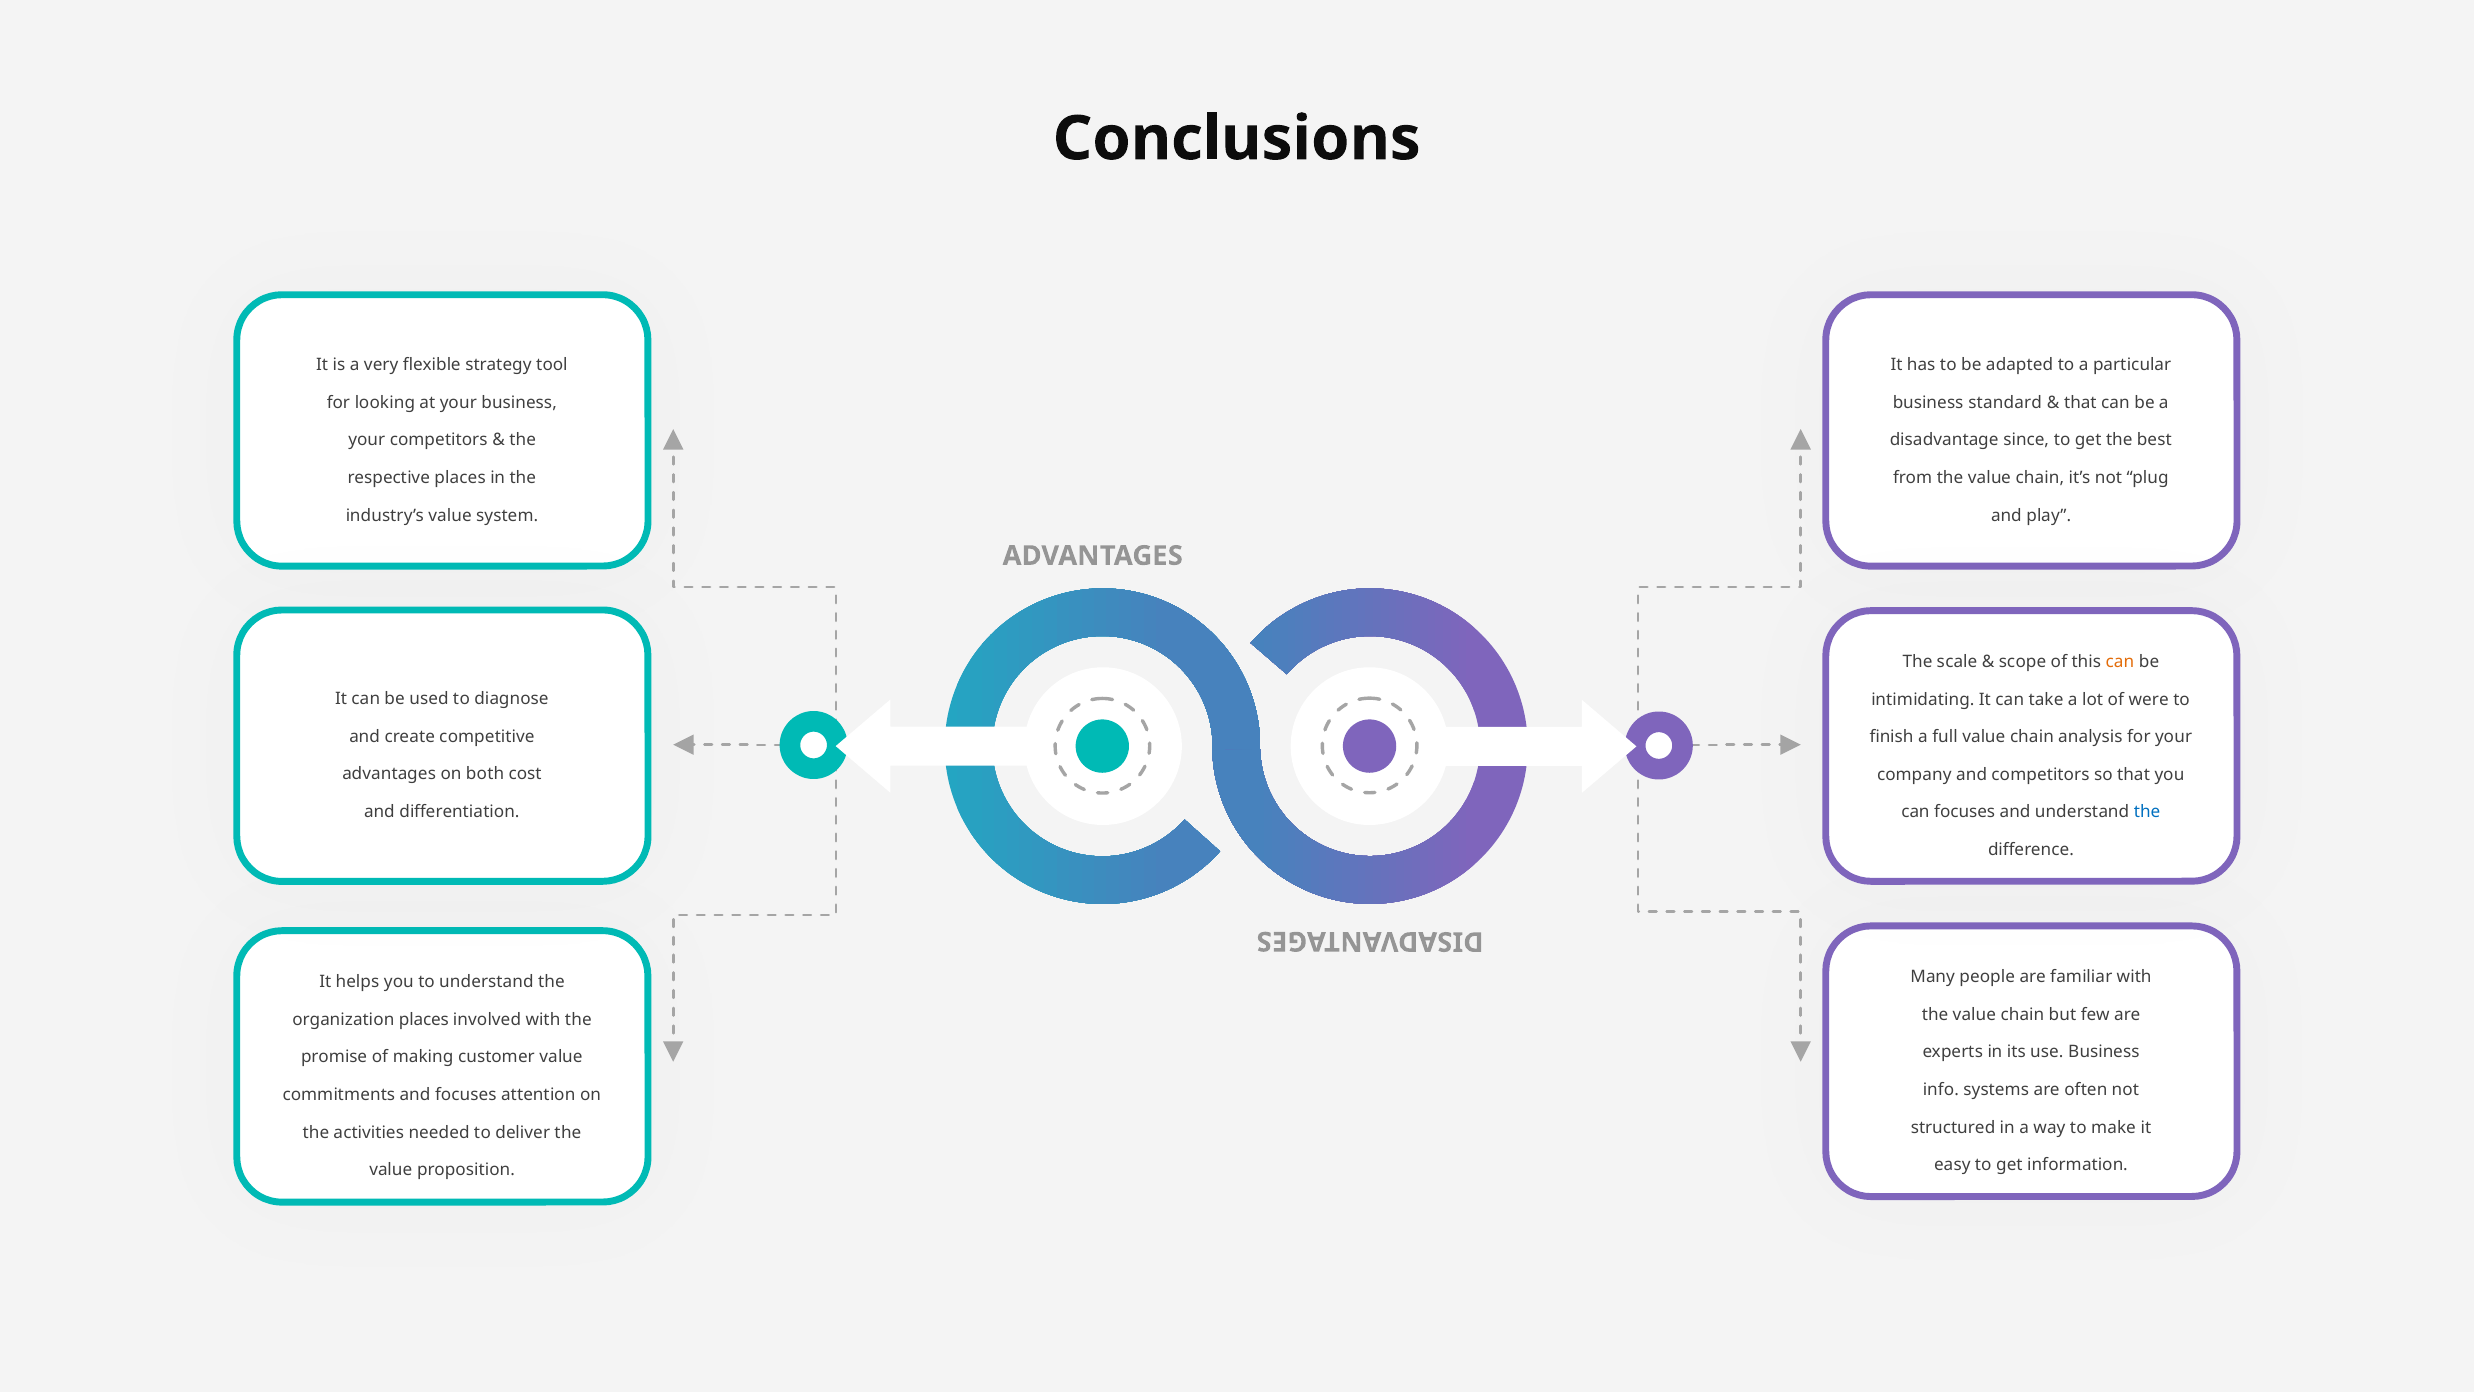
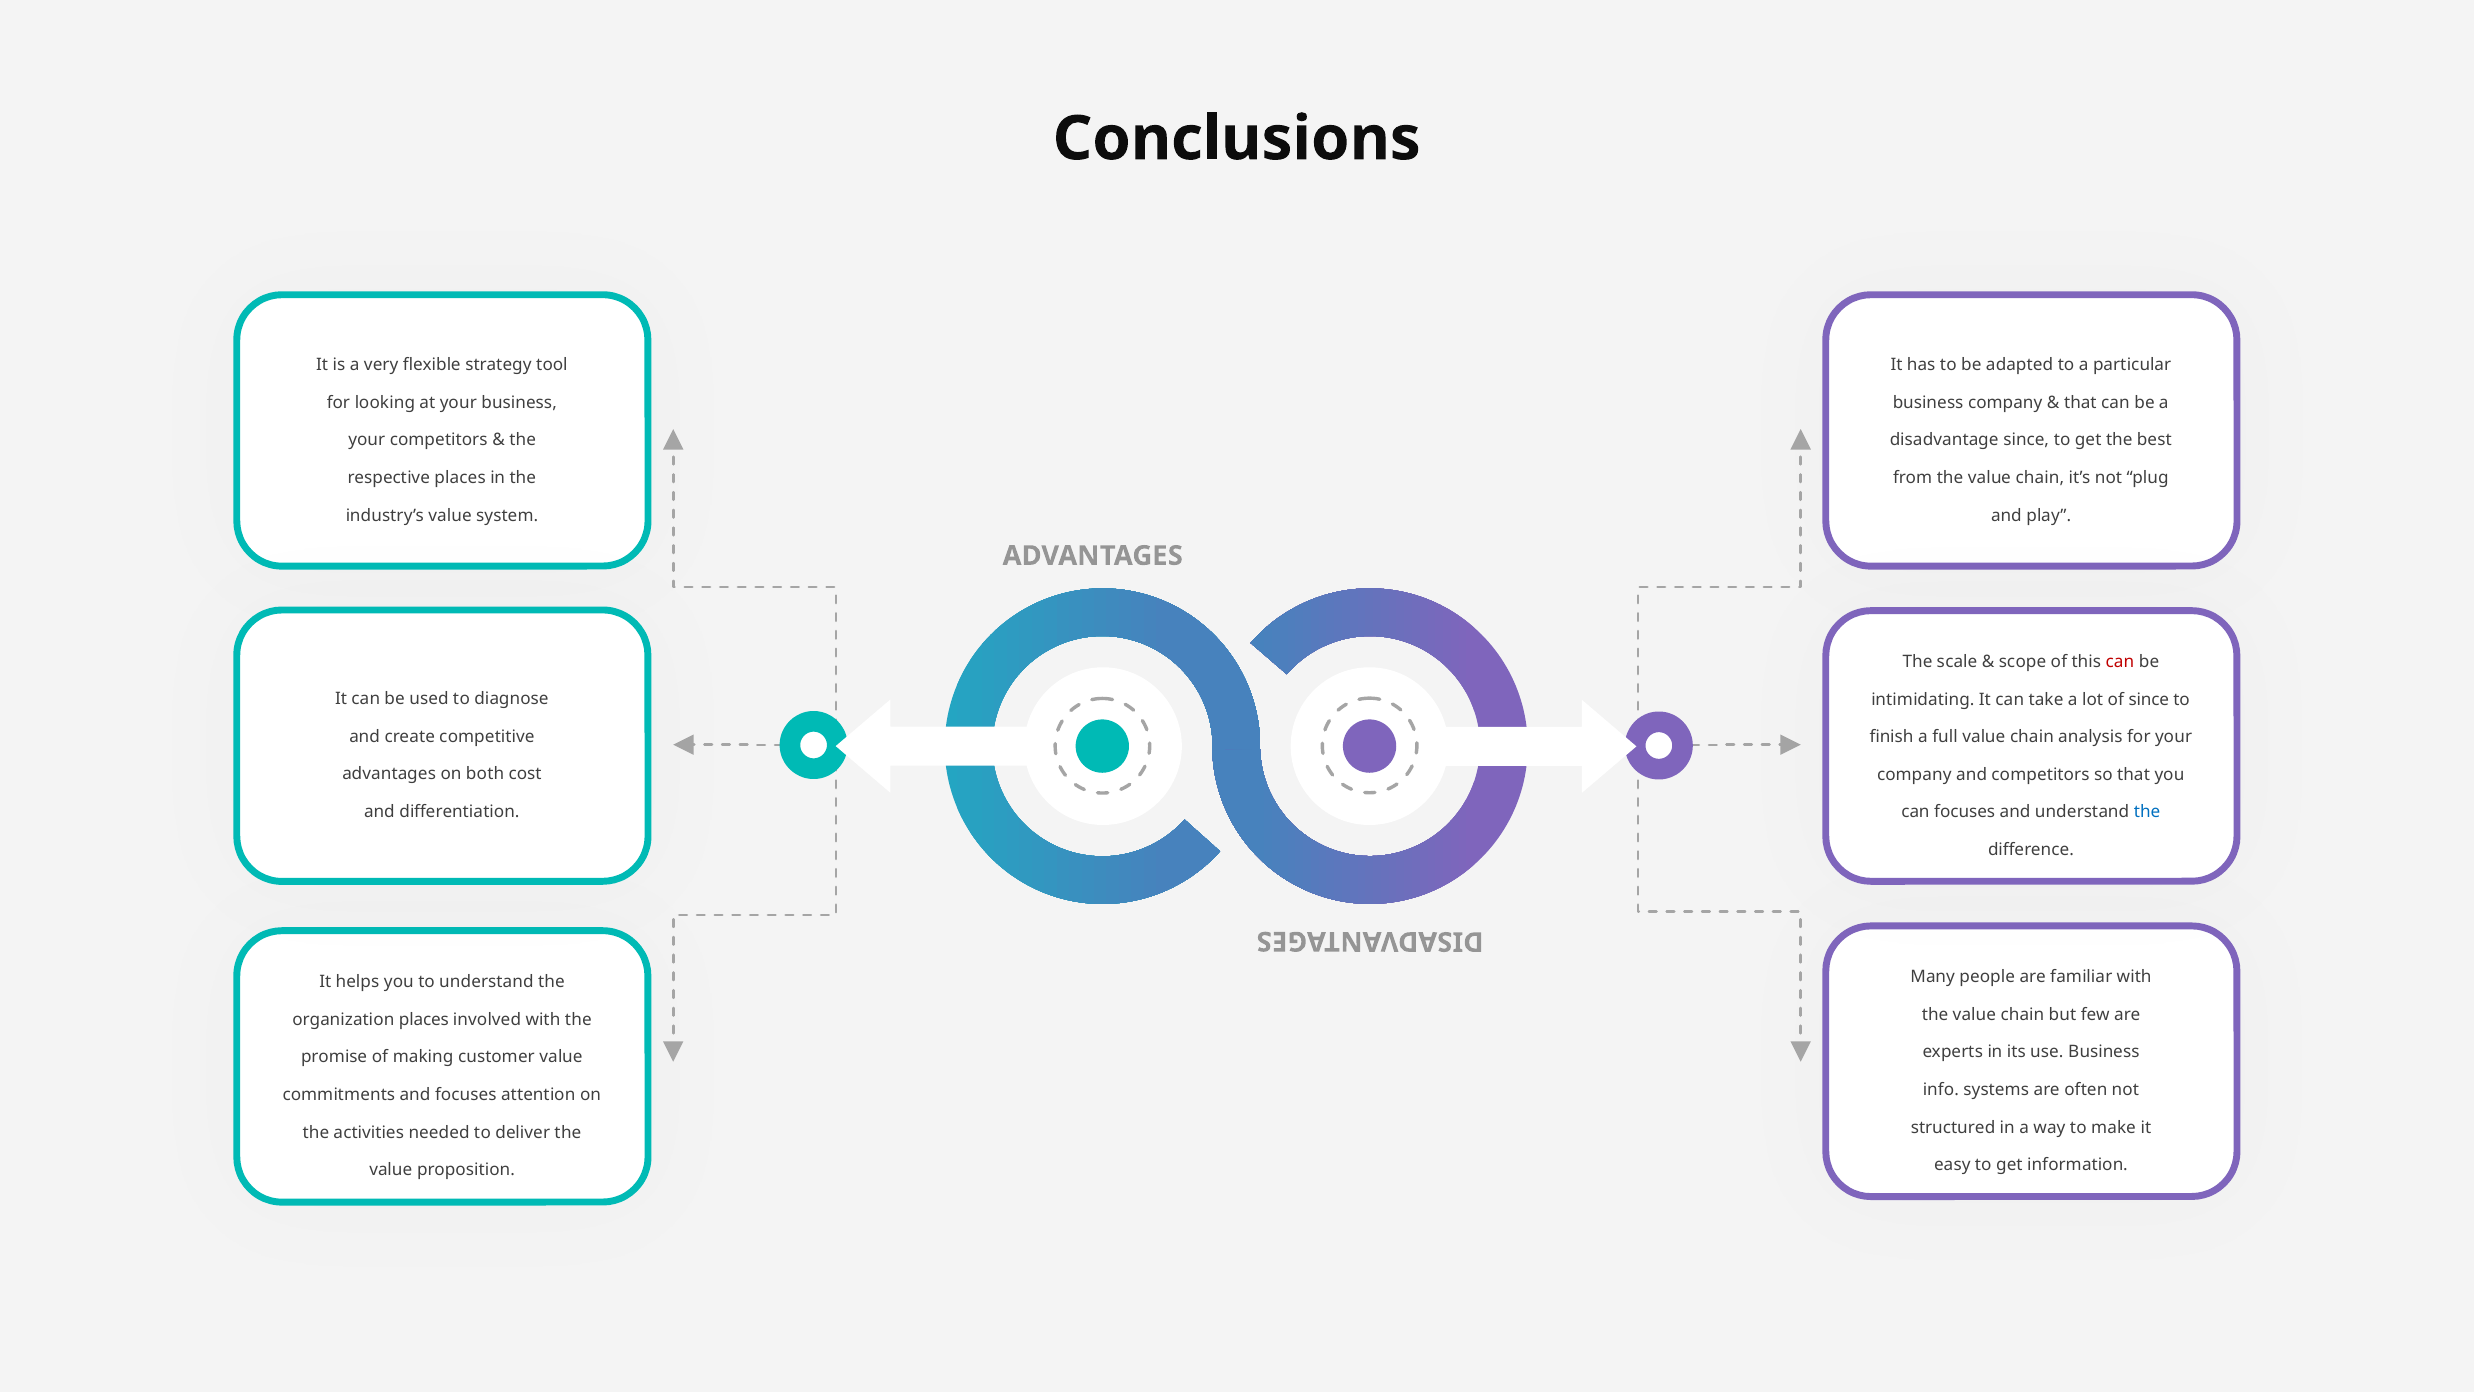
business standard: standard -> company
can at (2120, 662) colour: orange -> red
of were: were -> since
